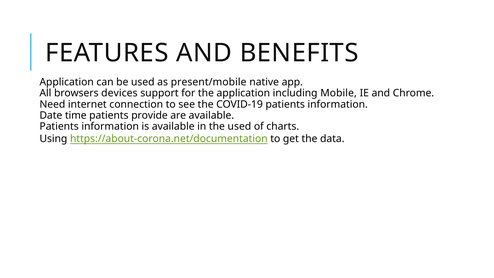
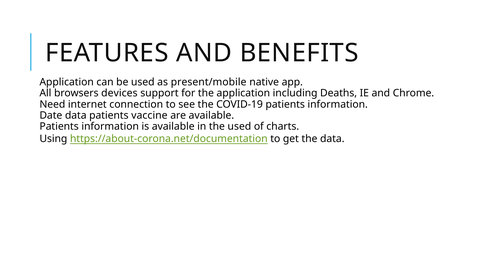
Mobile: Mobile -> Deaths
Date time: time -> data
provide: provide -> vaccine
